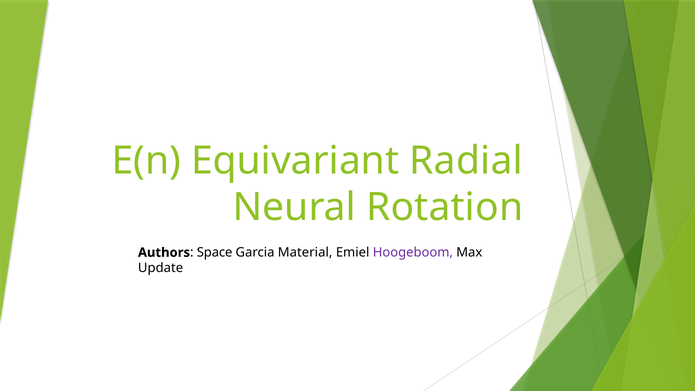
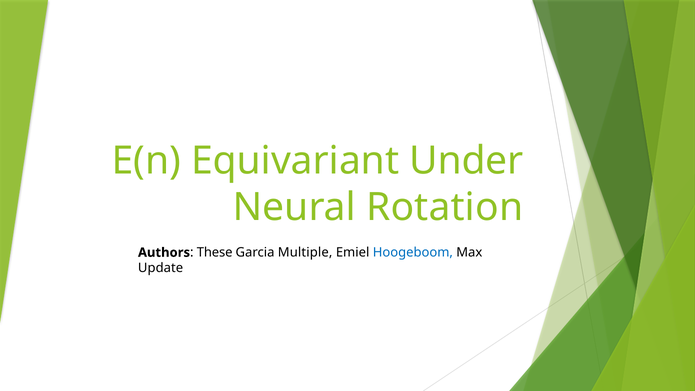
Radial: Radial -> Under
Space: Space -> These
Material: Material -> Multiple
Hoogeboom colour: purple -> blue
